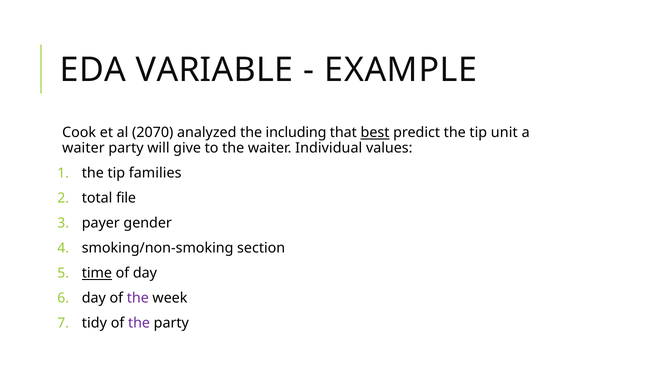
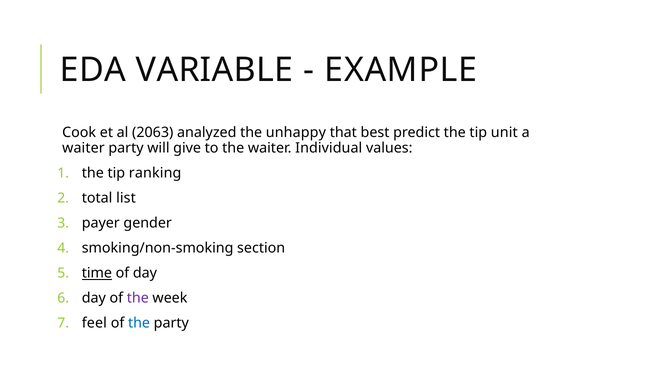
2070: 2070 -> 2063
including: including -> unhappy
best underline: present -> none
families: families -> ranking
file: file -> list
tidy: tidy -> feel
the at (139, 323) colour: purple -> blue
